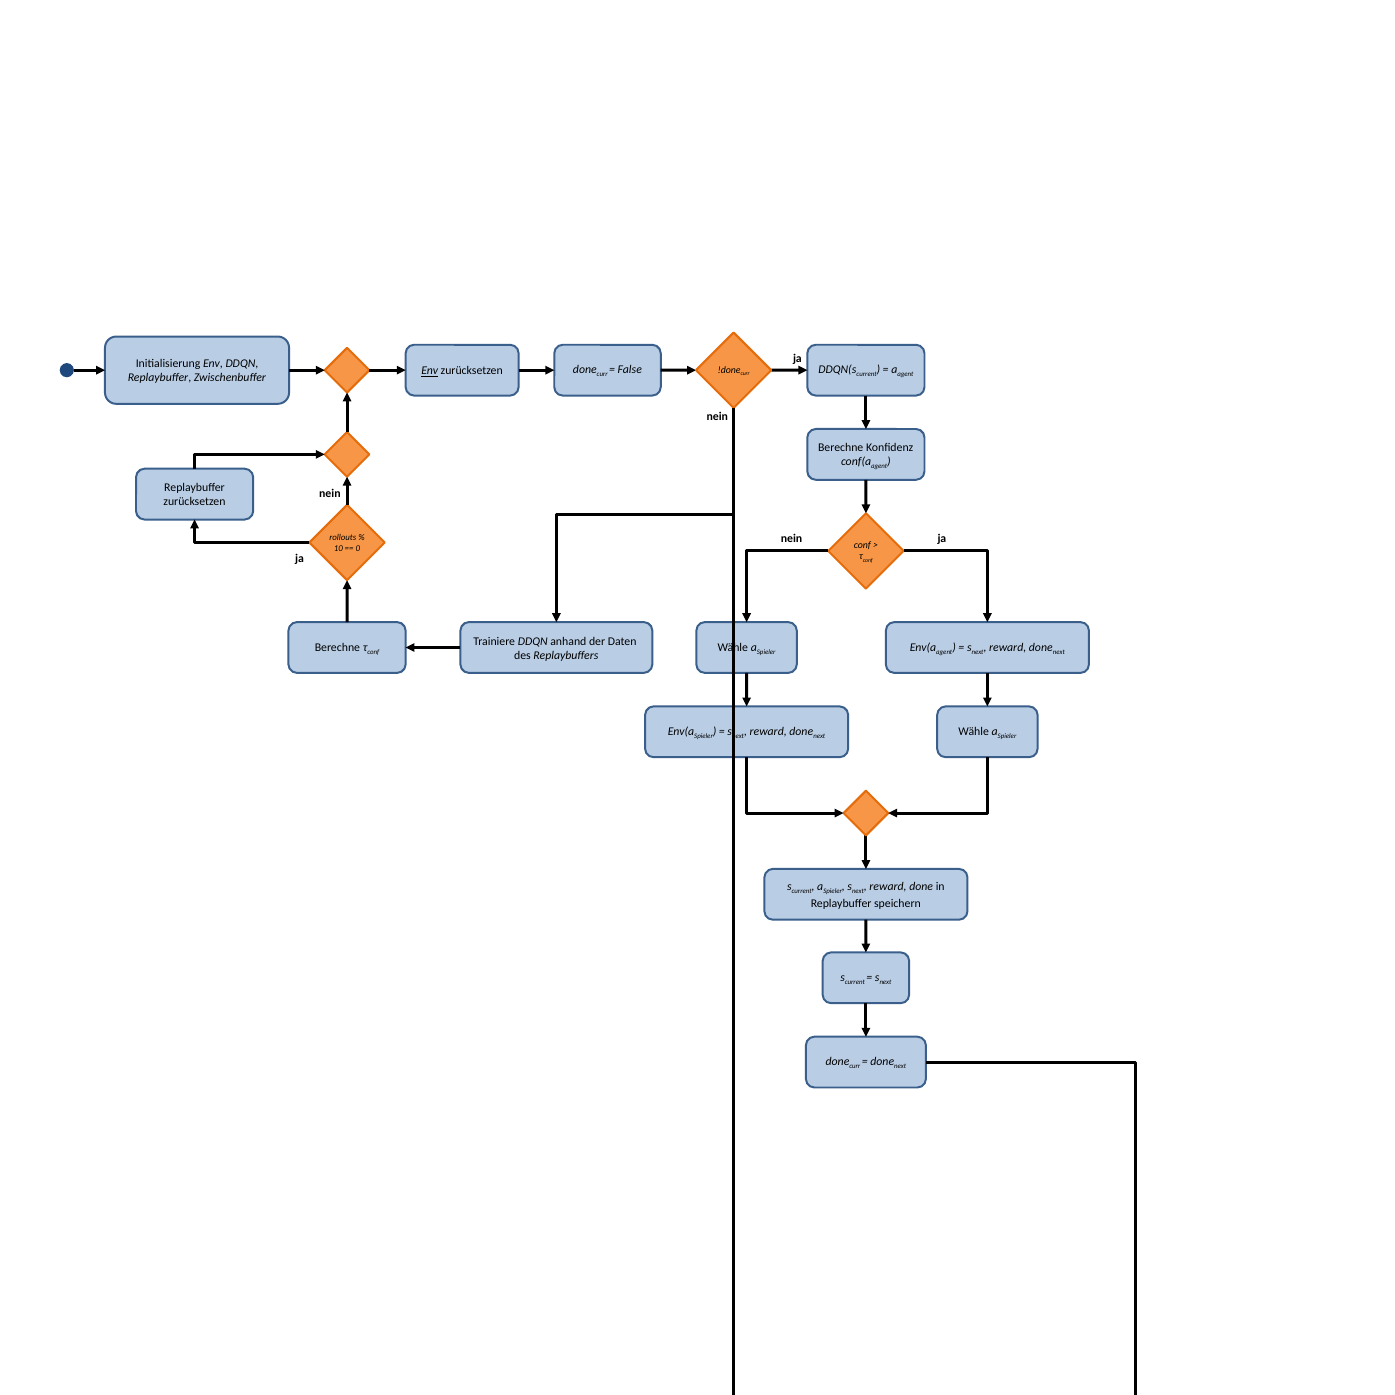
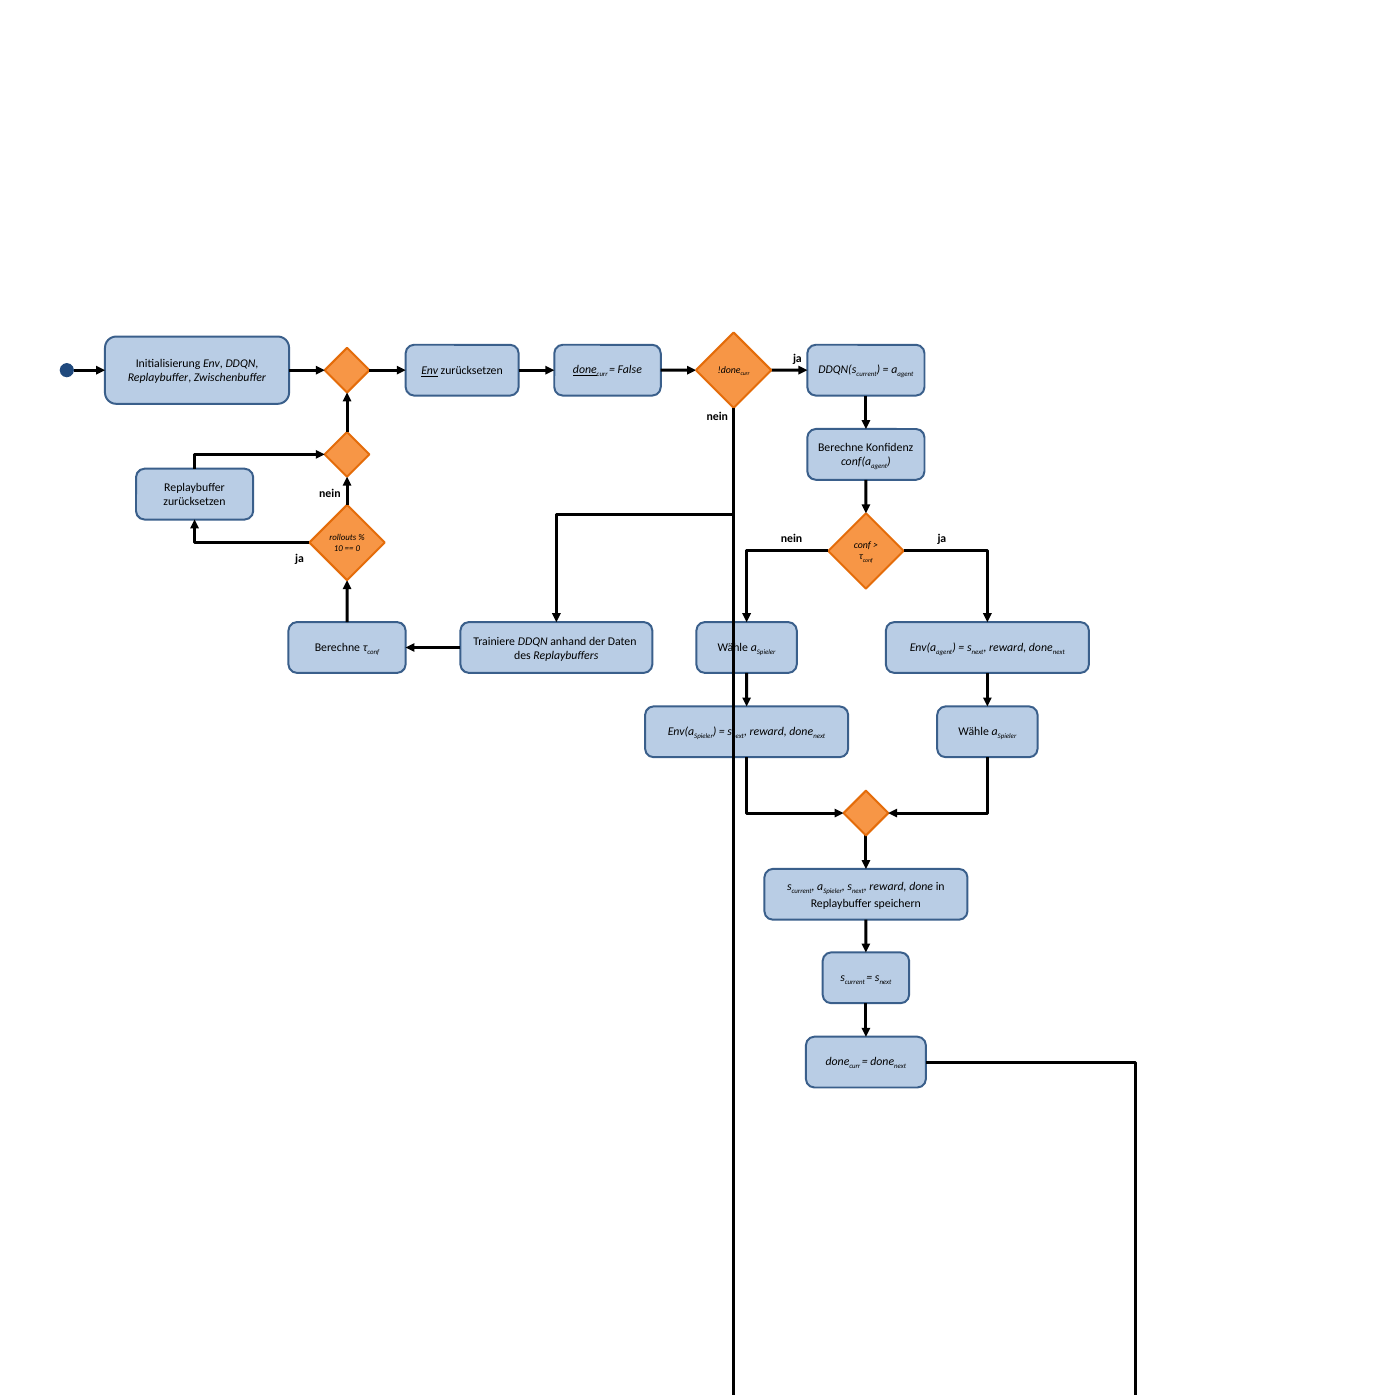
done at (585, 370) underline: none -> present
